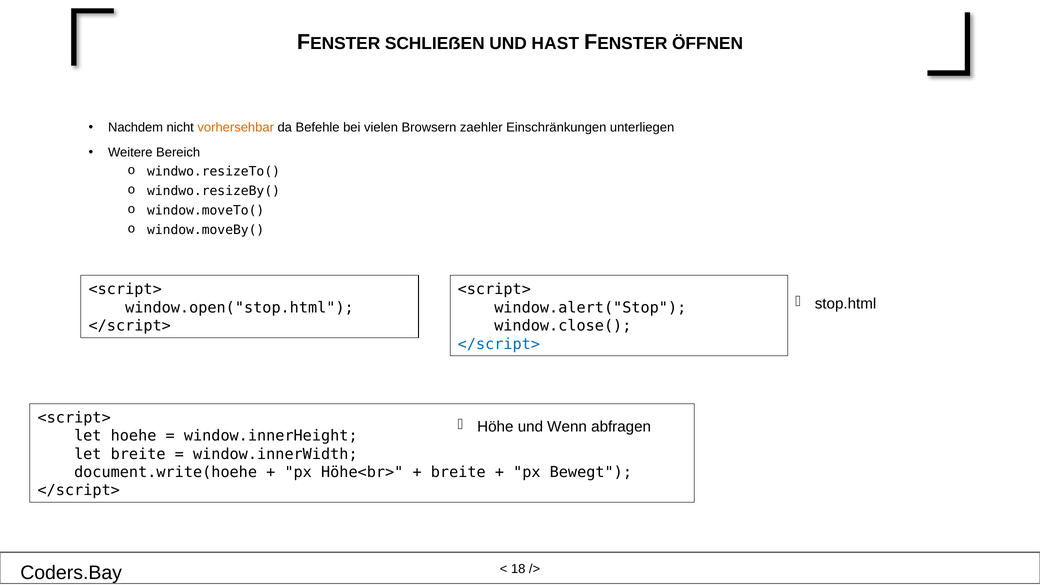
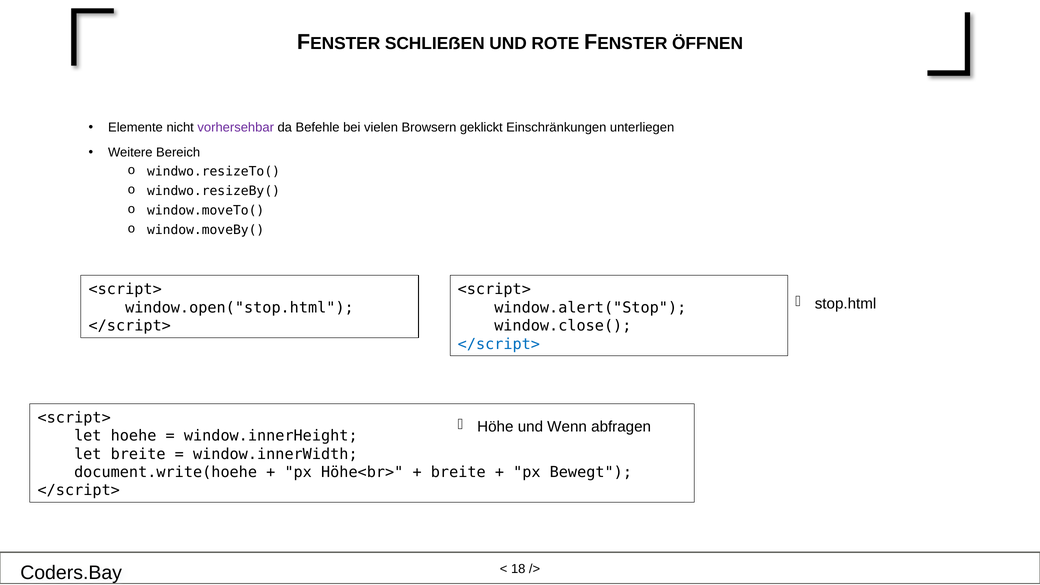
HAST: HAST -> ROTE
Nachdem: Nachdem -> Elemente
vorhersehbar colour: orange -> purple
zaehler: zaehler -> geklickt
